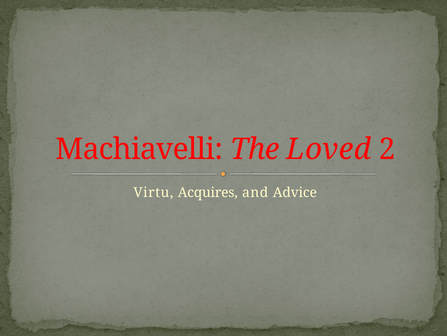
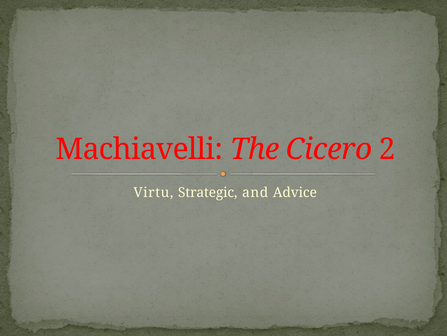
Loved: Loved -> Cicero
Acquires: Acquires -> Strategic
